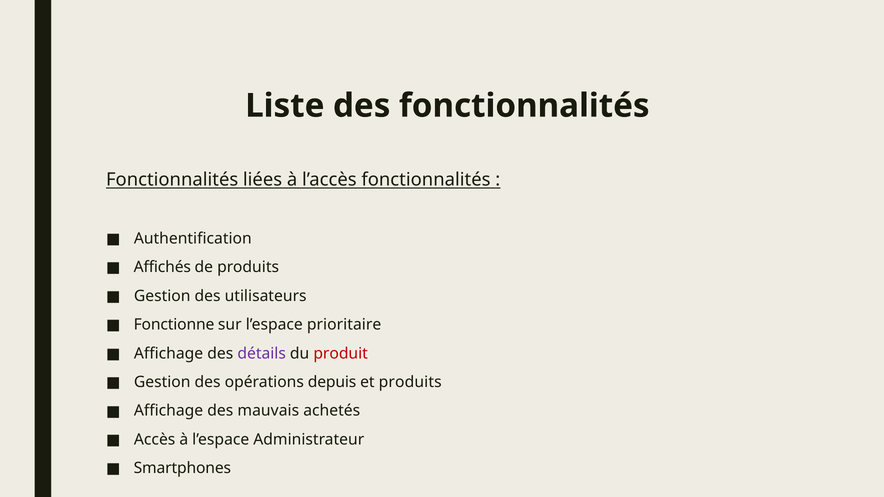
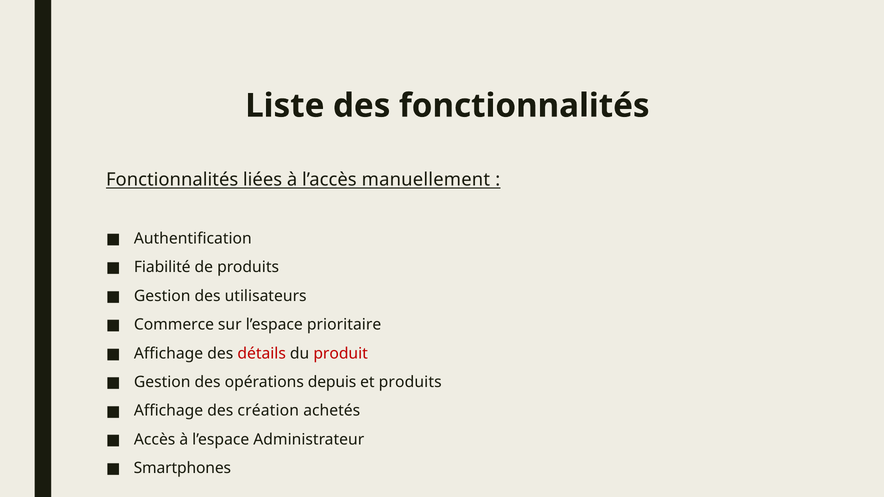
l’accès fonctionnalités: fonctionnalités -> manuellement
Affichés: Affichés -> Fiabilité
Fonctionne: Fonctionne -> Commerce
détails colour: purple -> red
mauvais: mauvais -> création
